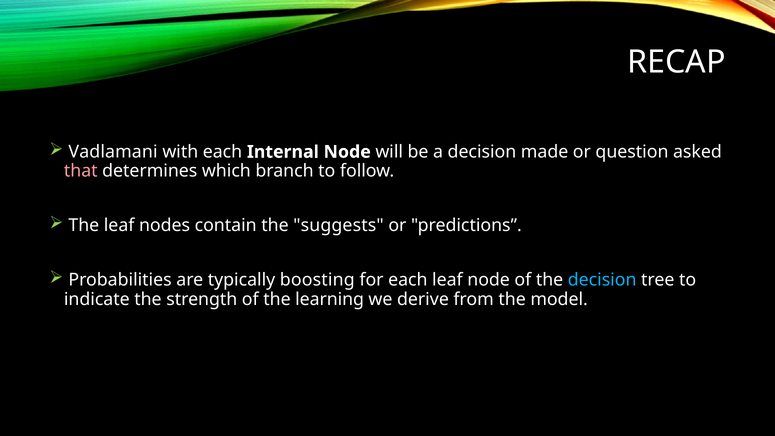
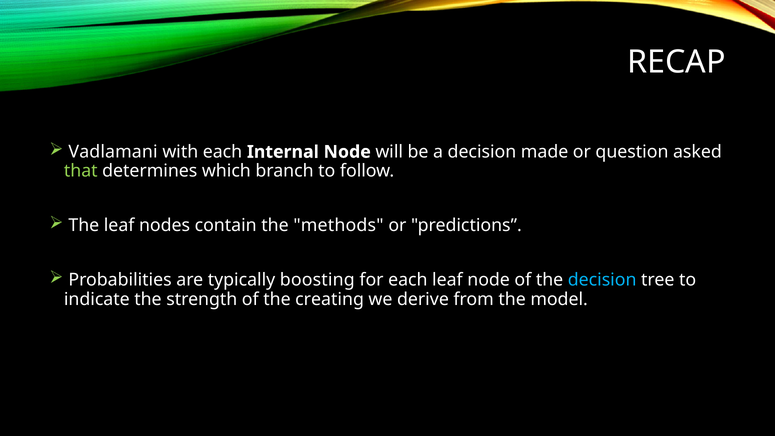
that colour: pink -> light green
suggests: suggests -> methods
learning: learning -> creating
